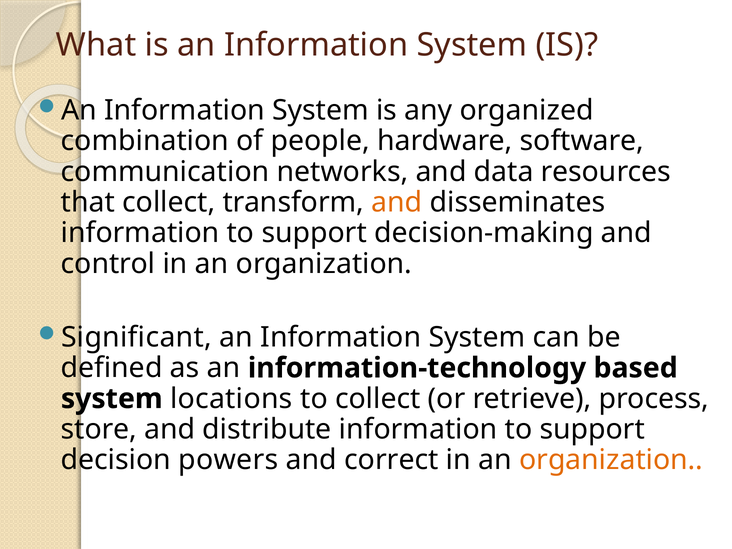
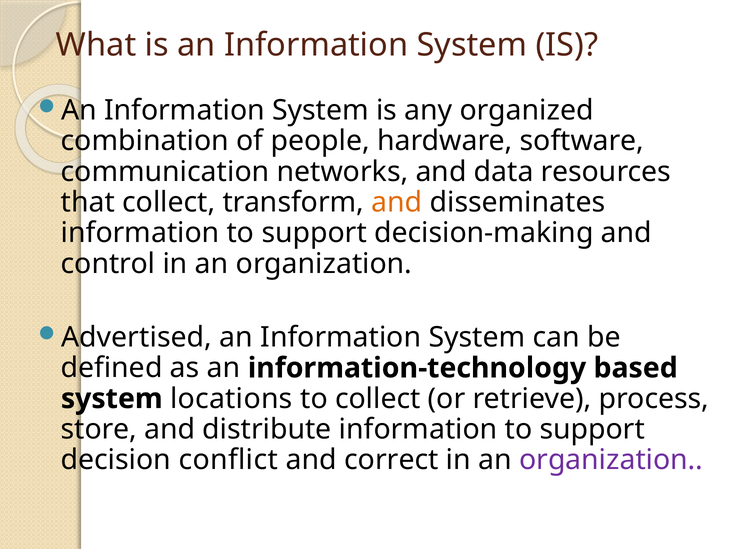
Significant: Significant -> Advertised
powers: powers -> conflict
organization at (611, 460) colour: orange -> purple
